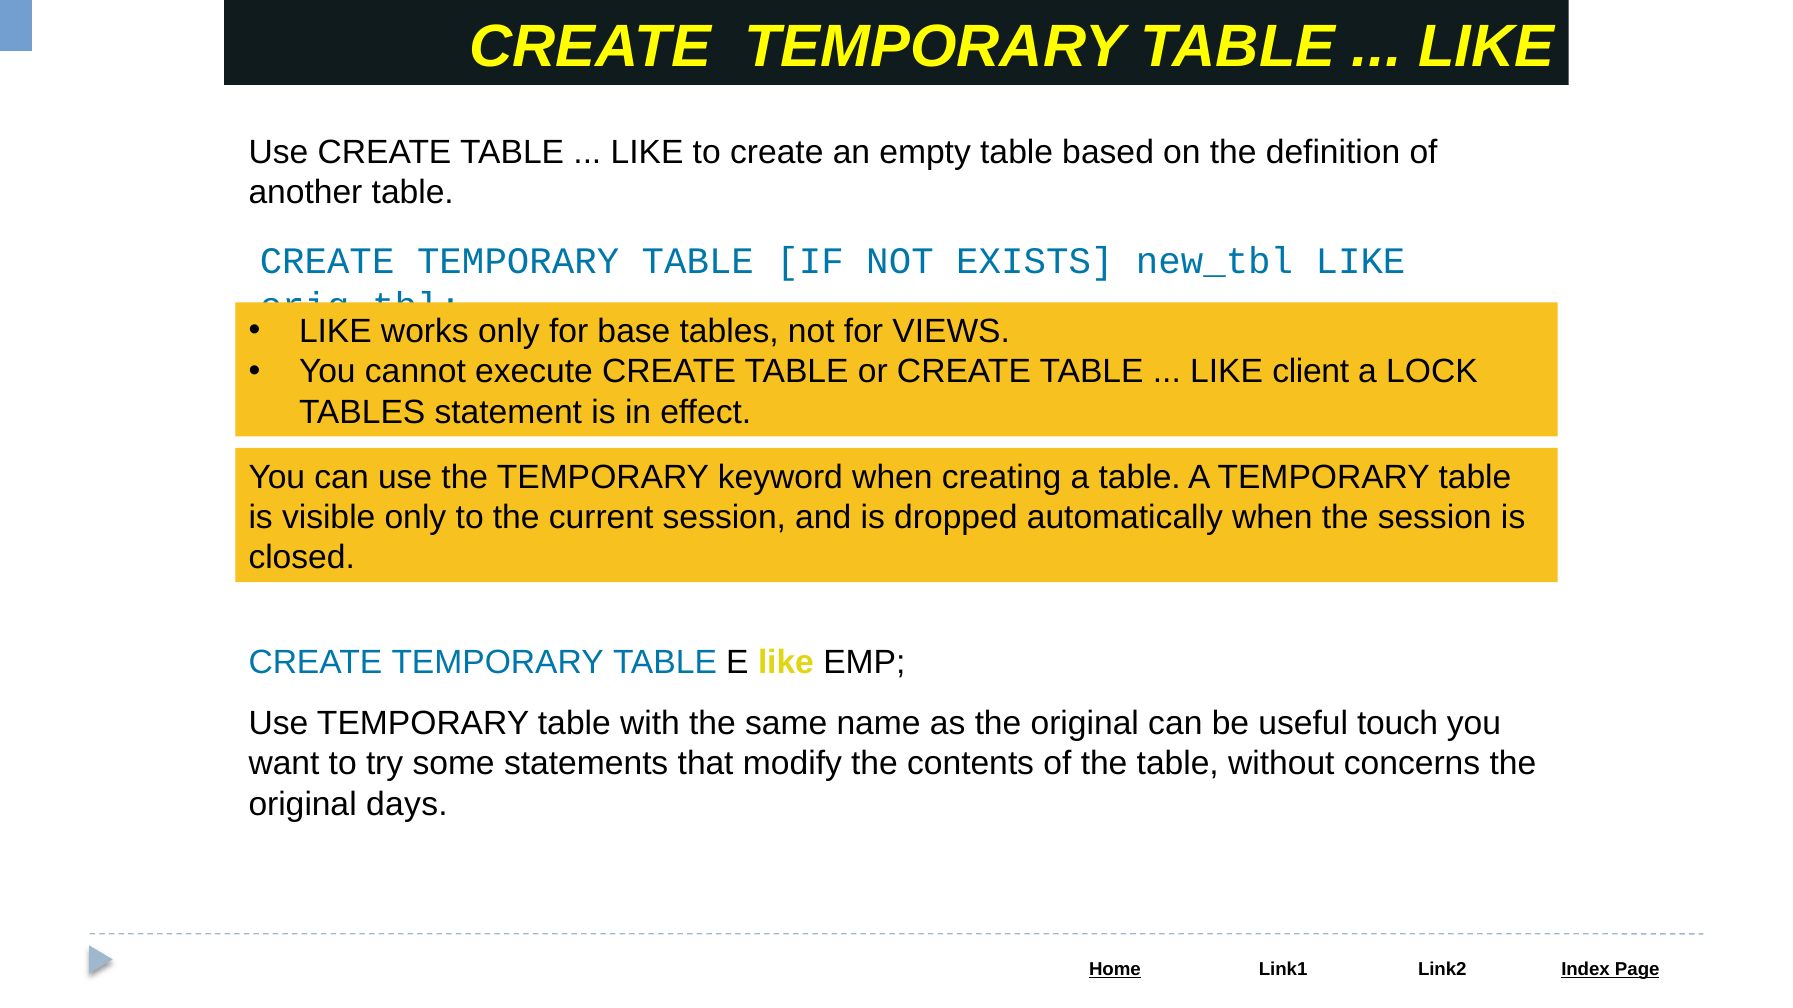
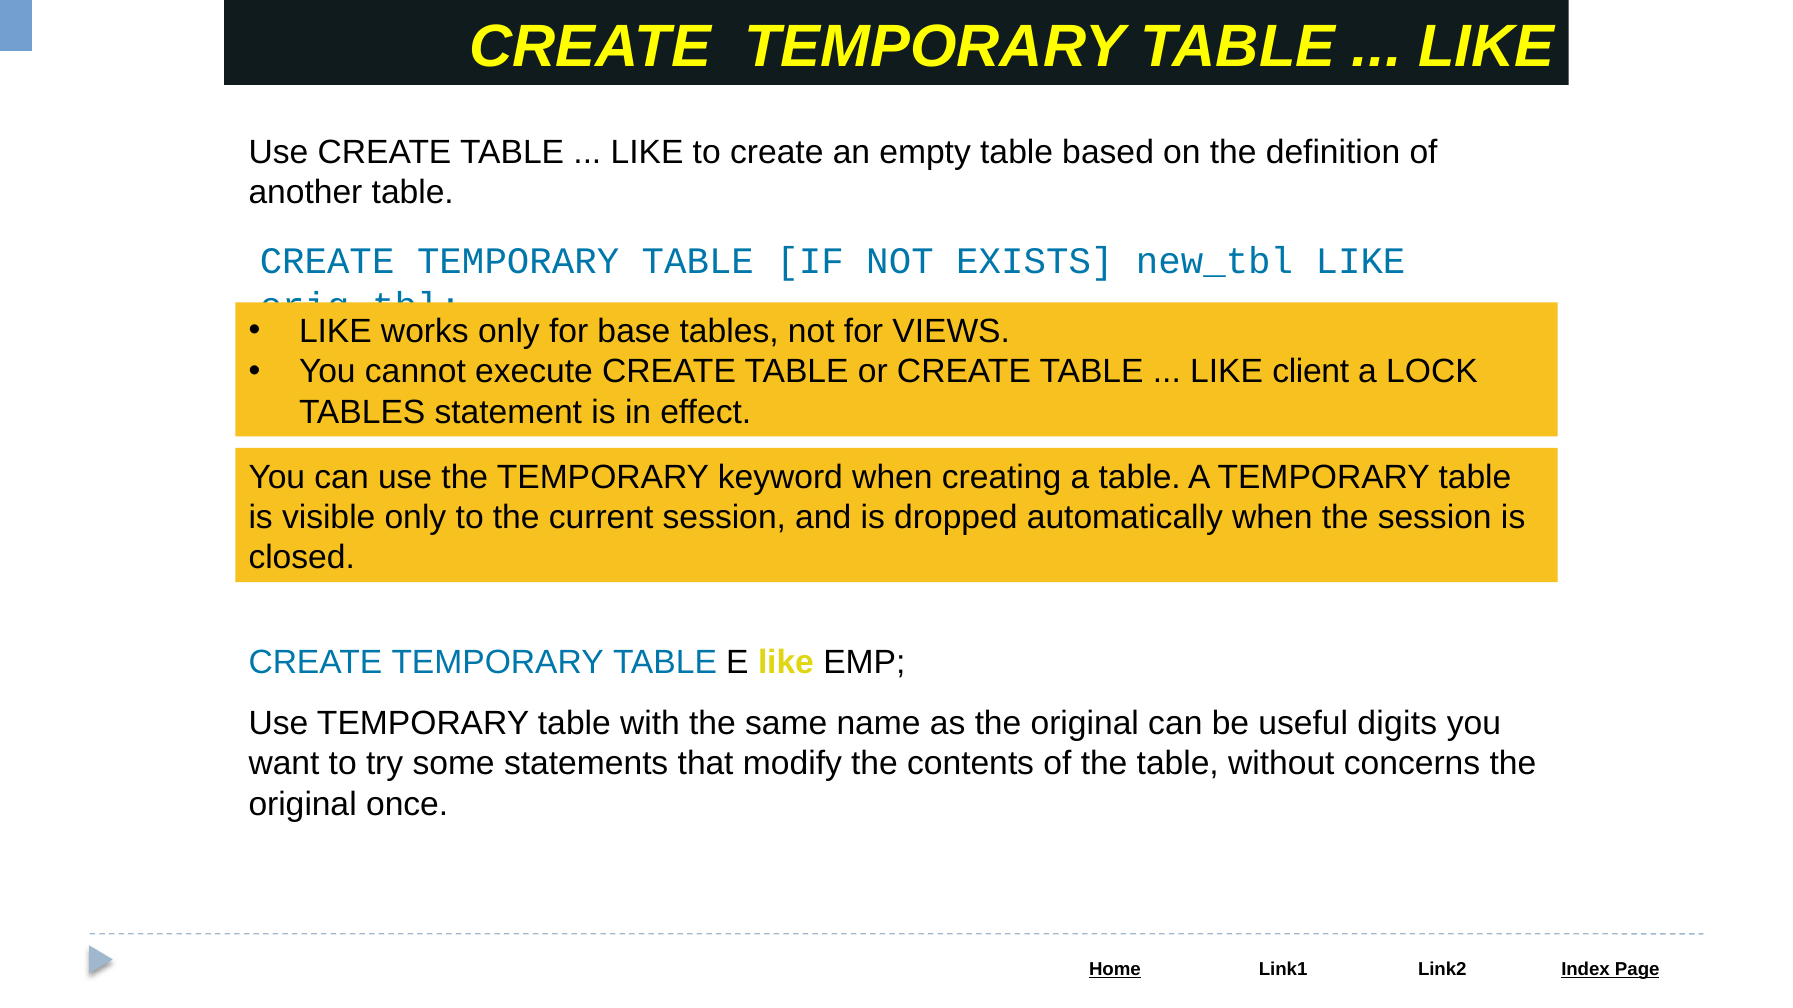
touch: touch -> digits
days: days -> once
